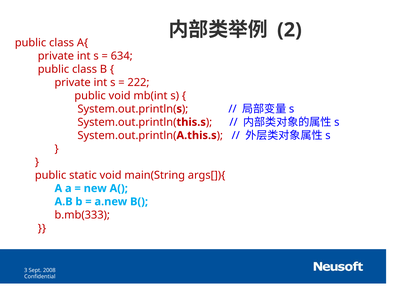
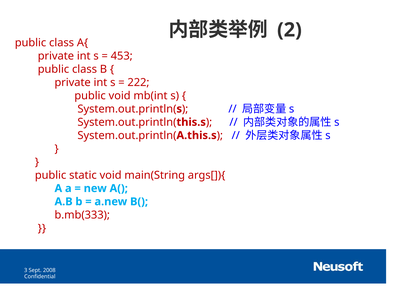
634: 634 -> 453
